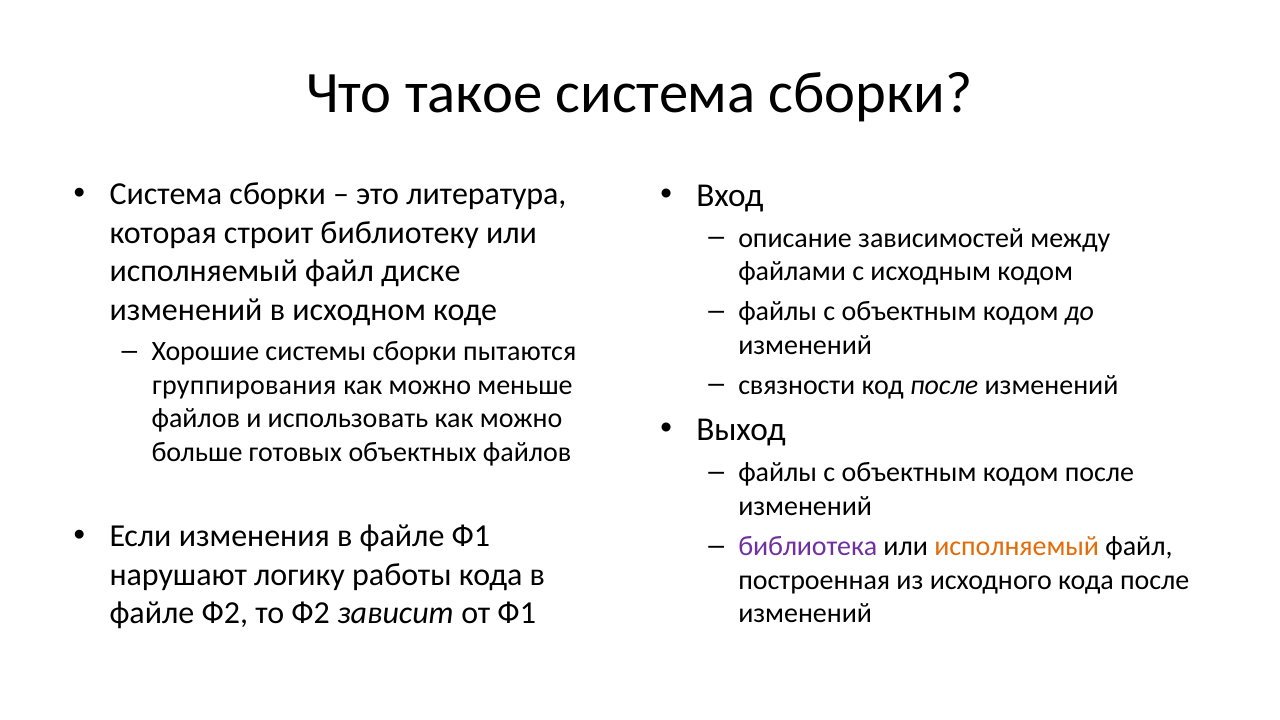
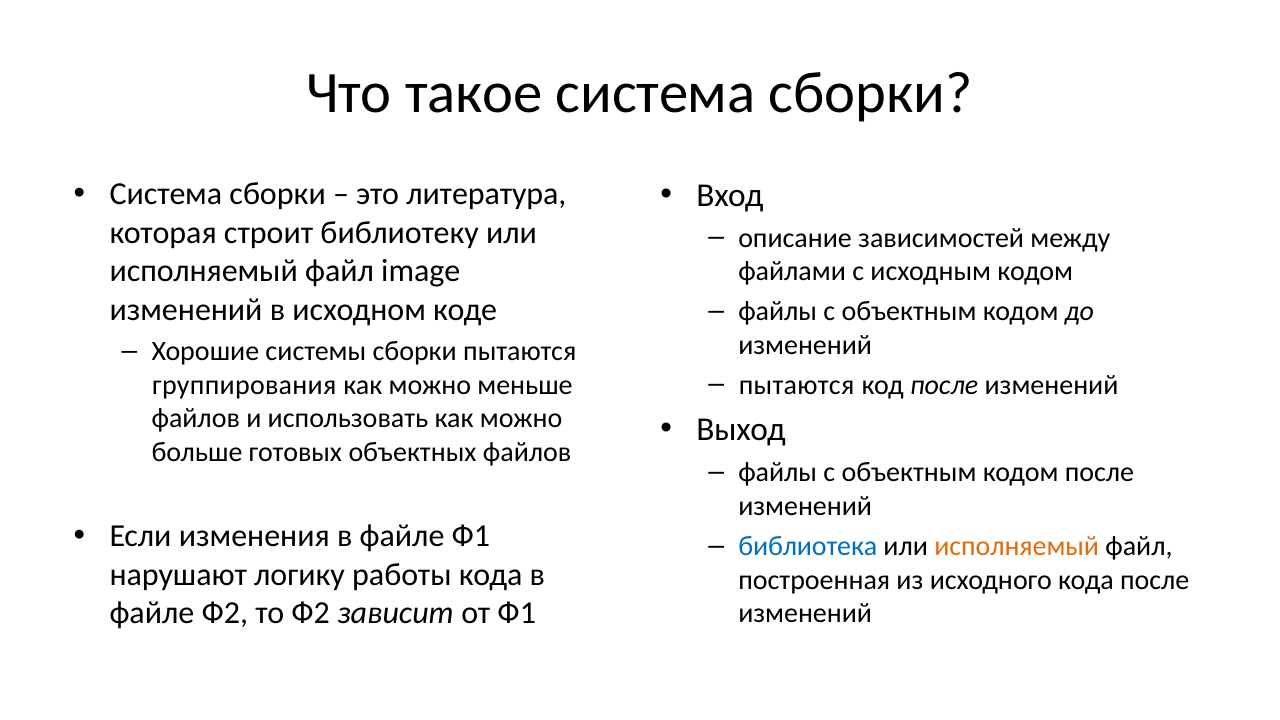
диске: диске -> image
связности at (797, 385): связности -> пытаются
библиотека colour: purple -> blue
